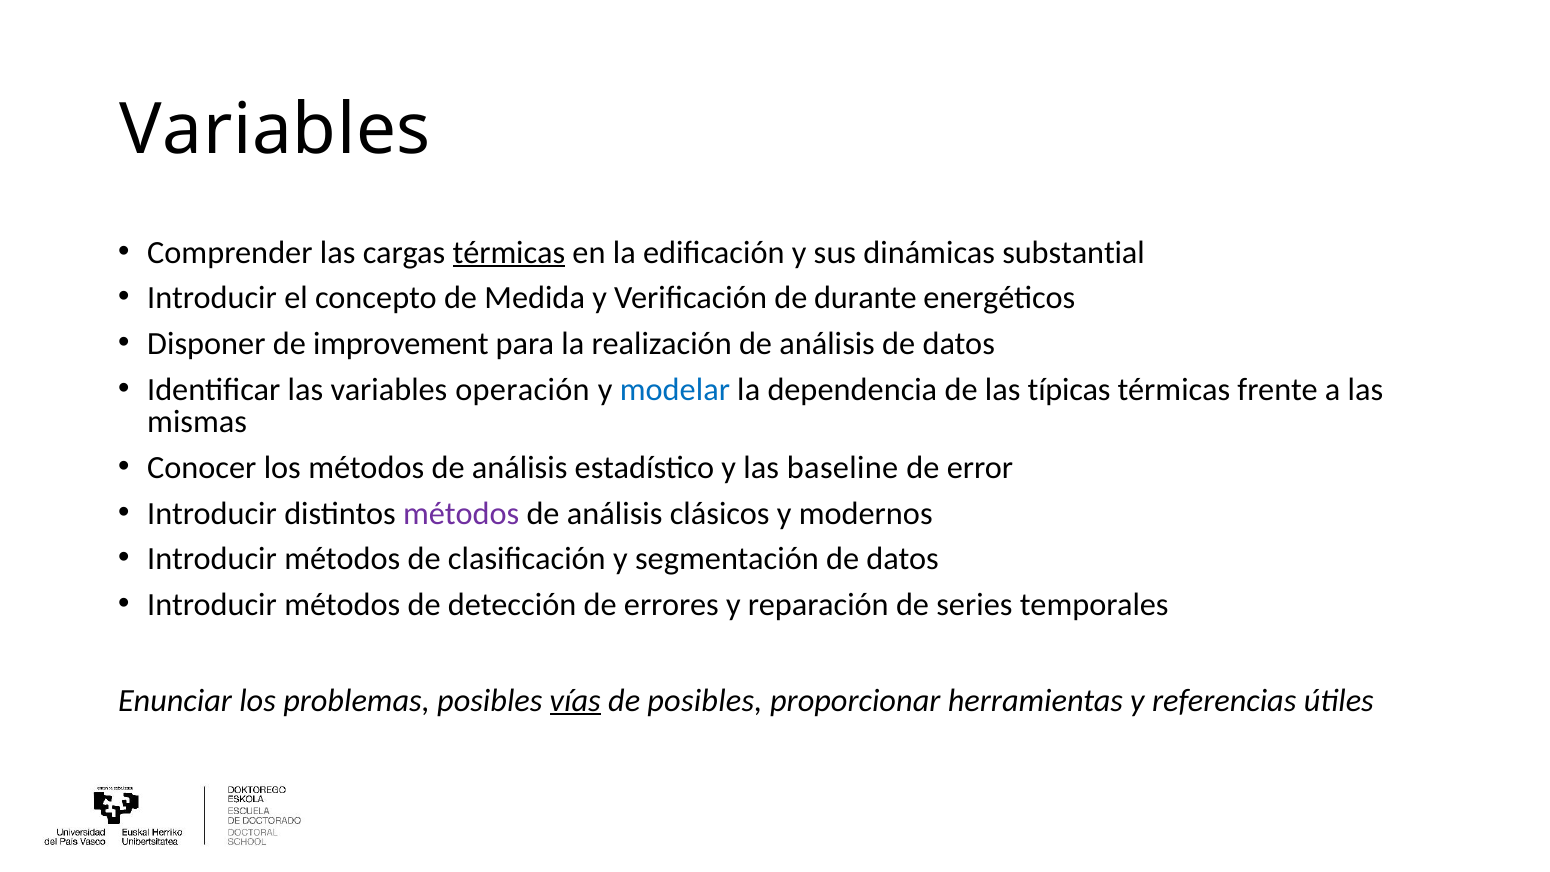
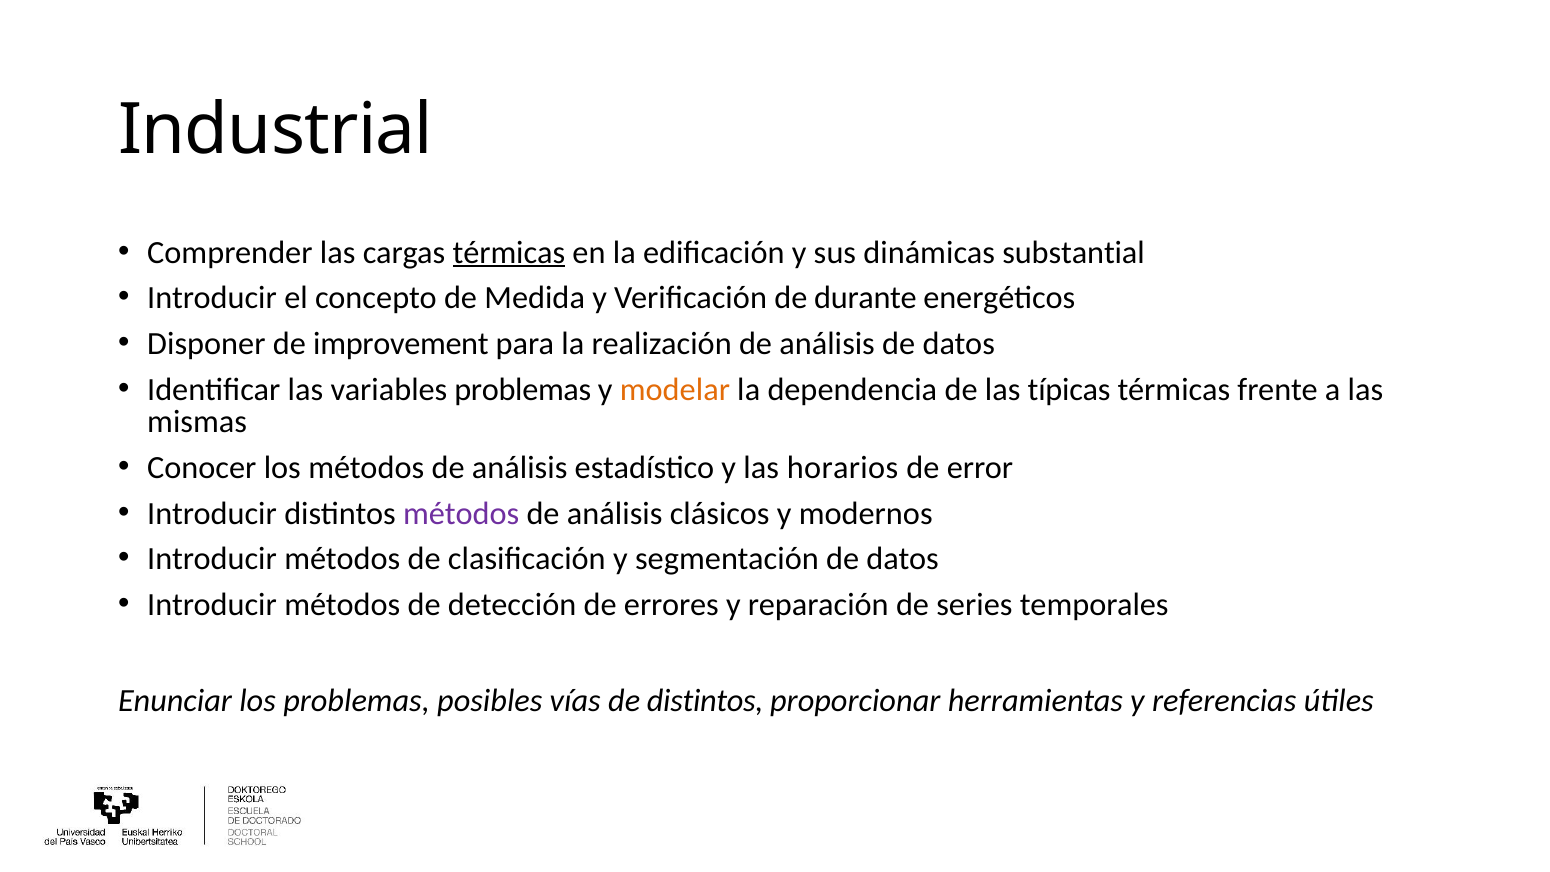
Variables at (275, 130): Variables -> Industrial
variables operación: operación -> problemas
modelar colour: blue -> orange
baseline: baseline -> horarios
vías underline: present -> none
de posibles: posibles -> distintos
